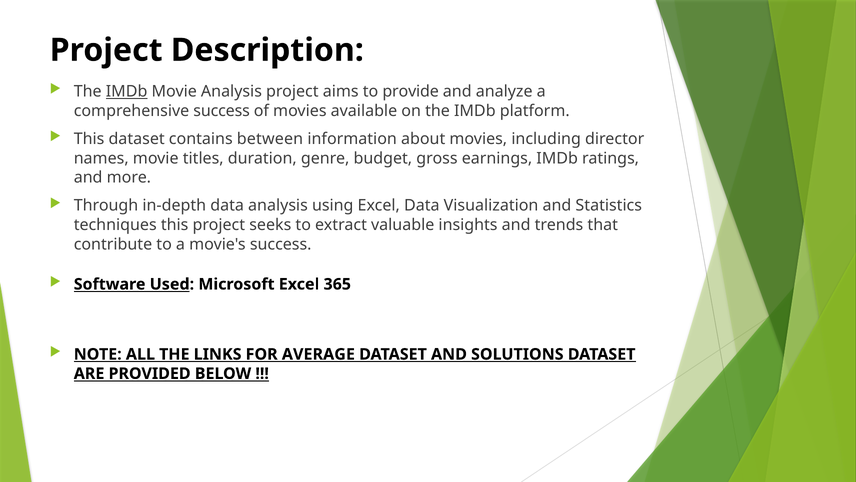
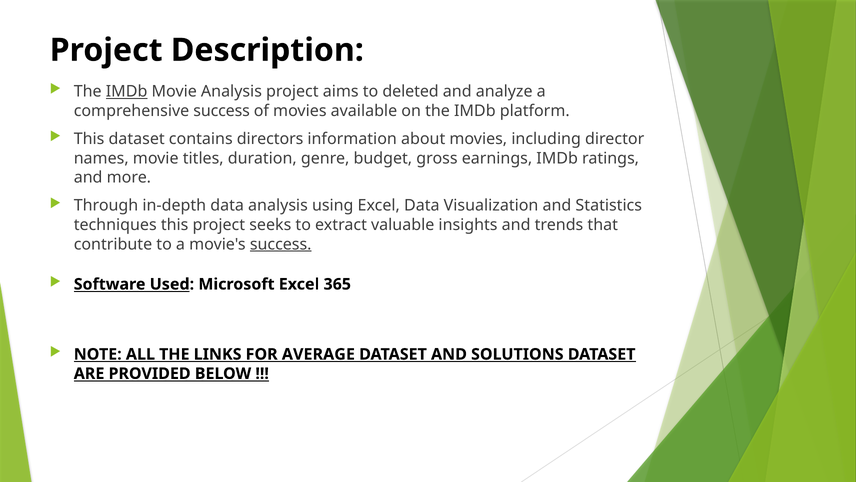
provide: provide -> deleted
between: between -> directors
success at (281, 244) underline: none -> present
